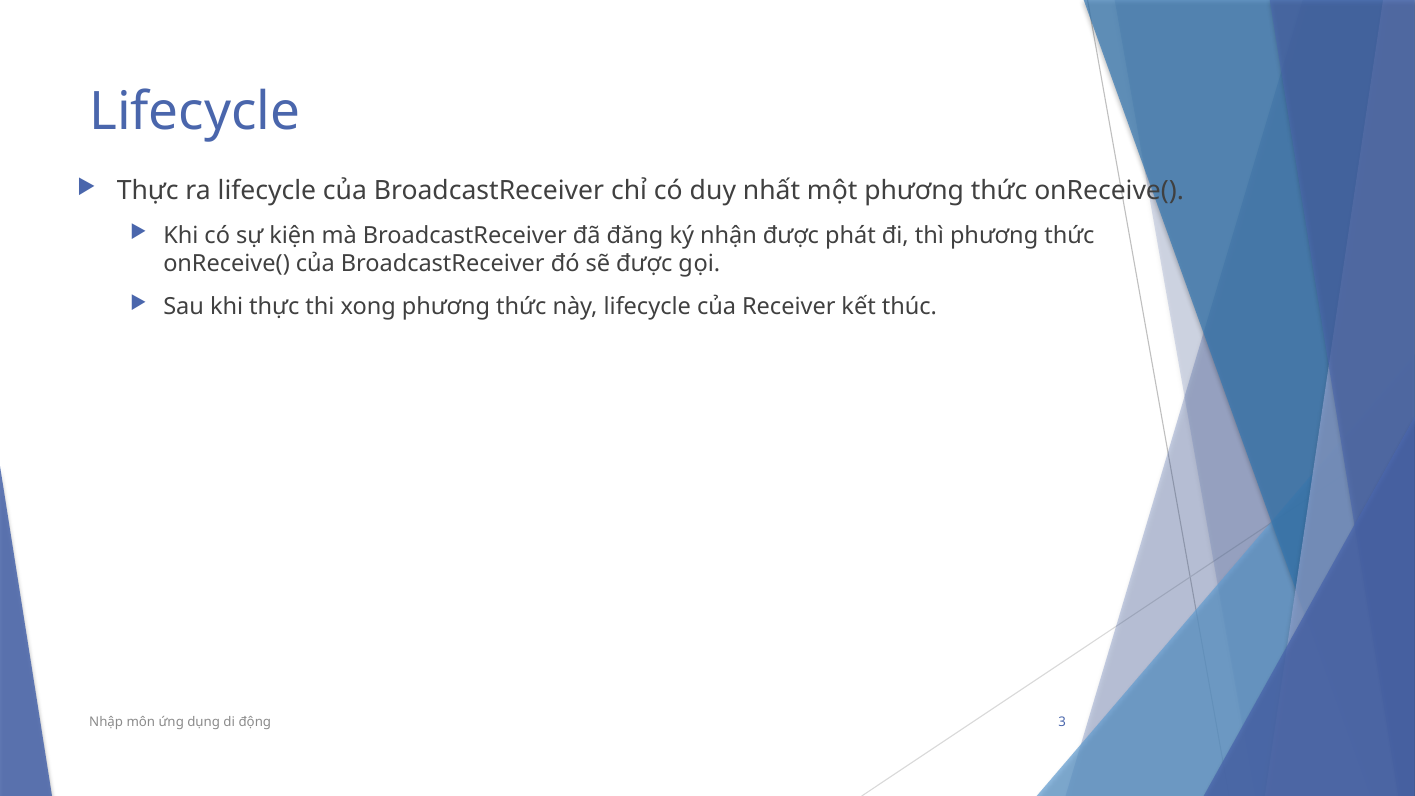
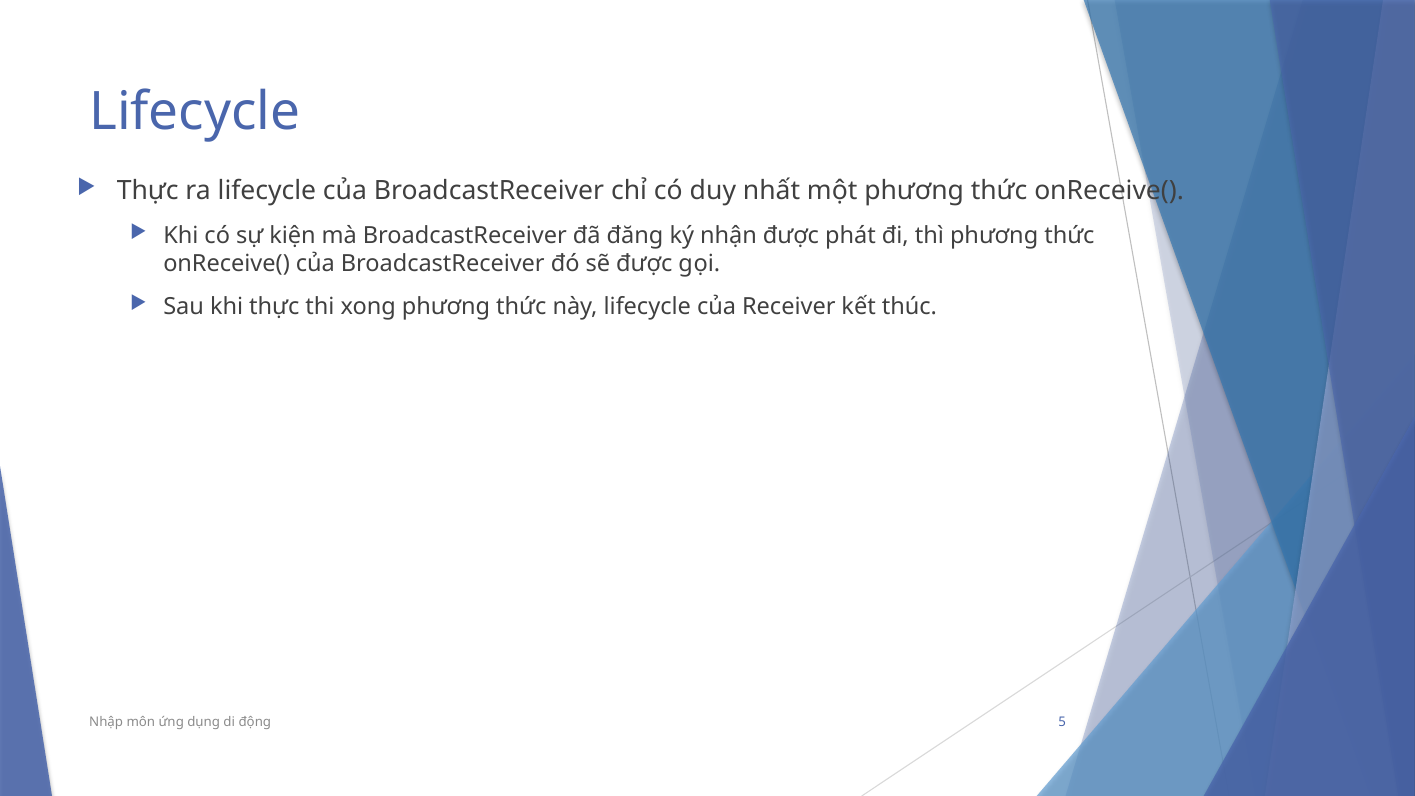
3: 3 -> 5
